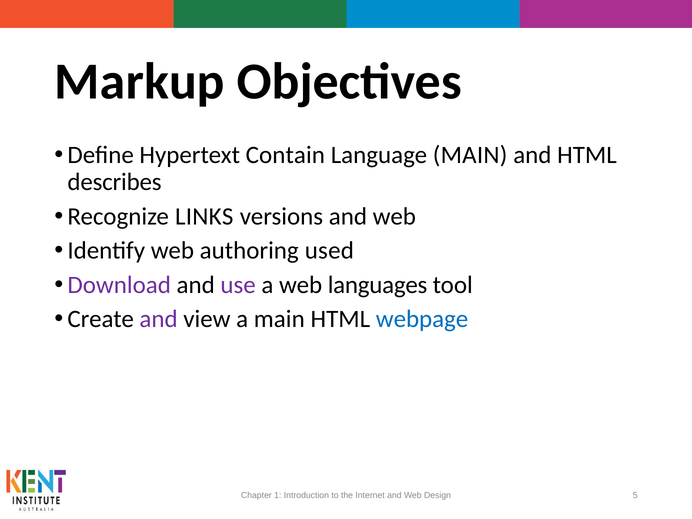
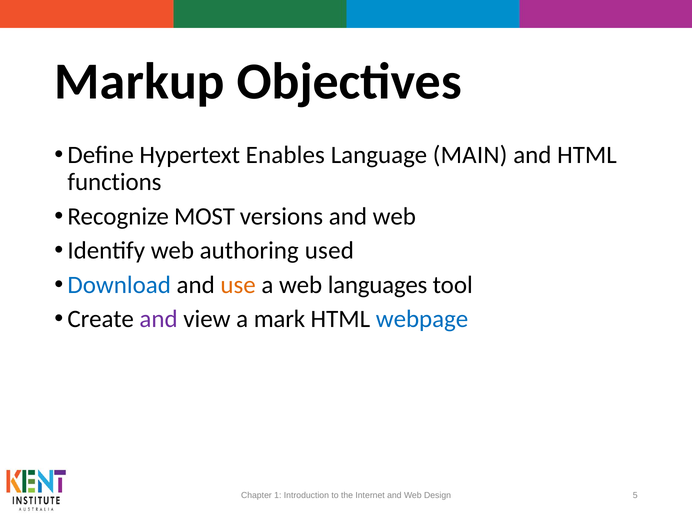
Contain: Contain -> Enables
describes: describes -> functions
LINKS: LINKS -> MOST
Download colour: purple -> blue
use colour: purple -> orange
a main: main -> mark
